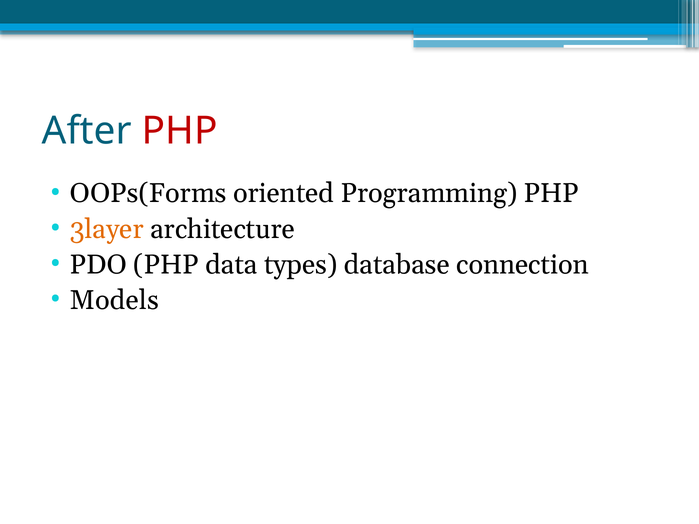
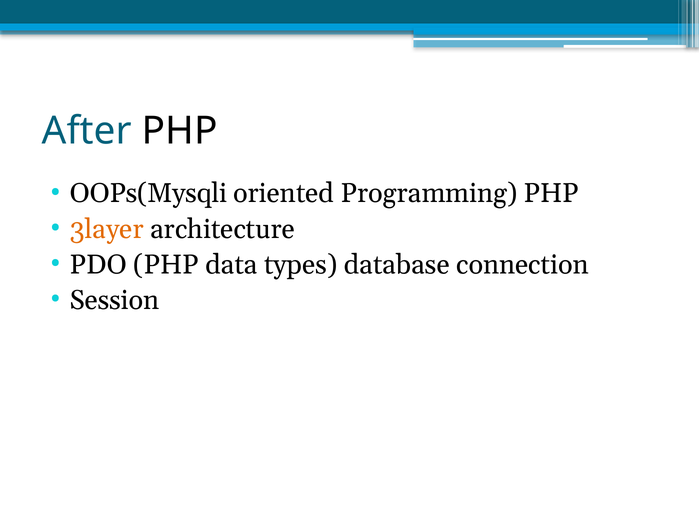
PHP at (180, 131) colour: red -> black
OOPs(Forms: OOPs(Forms -> OOPs(Mysqli
Models: Models -> Session
